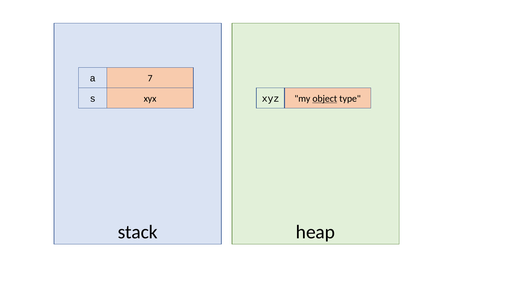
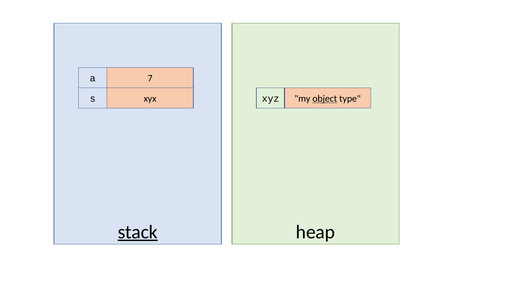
stack underline: none -> present
